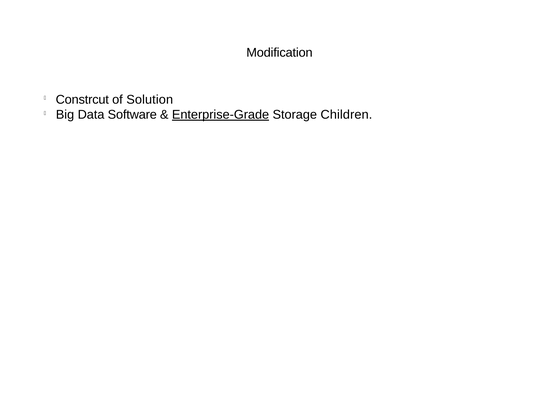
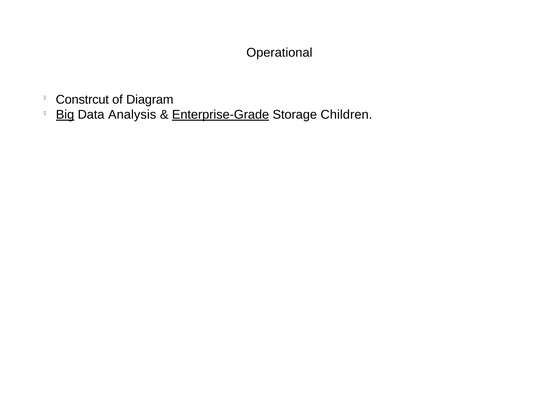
Modification: Modification -> Operational
Solution: Solution -> Diagram
Big underline: none -> present
Software: Software -> Analysis
